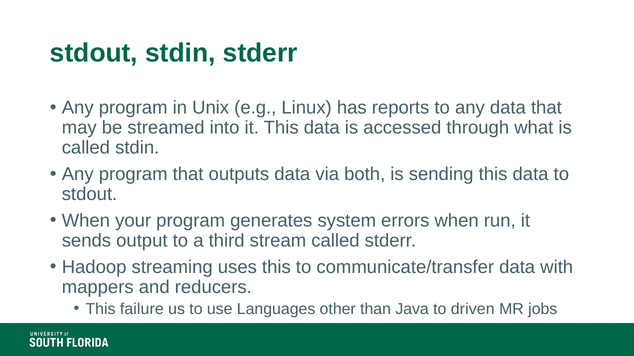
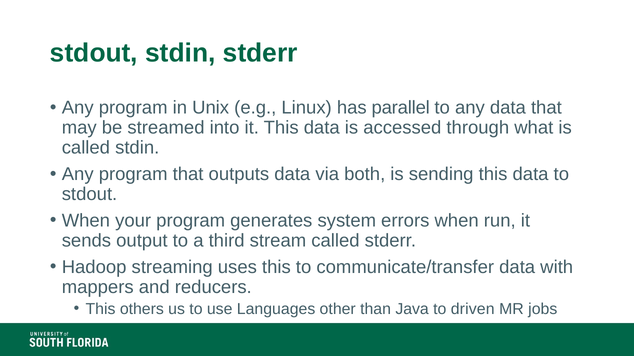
reports: reports -> parallel
failure: failure -> others
